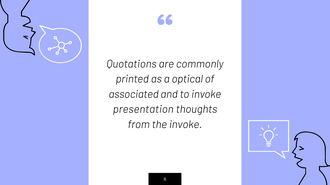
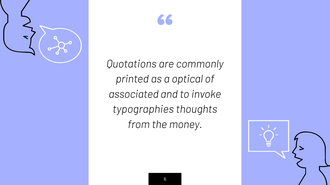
presentation: presentation -> typographies
the invoke: invoke -> money
